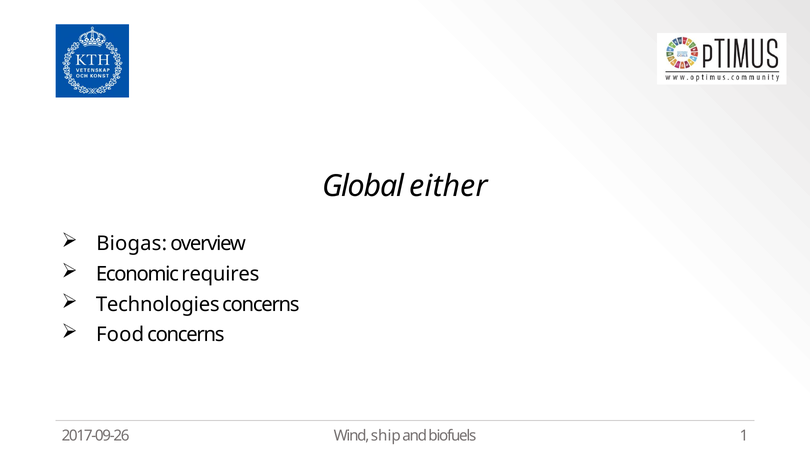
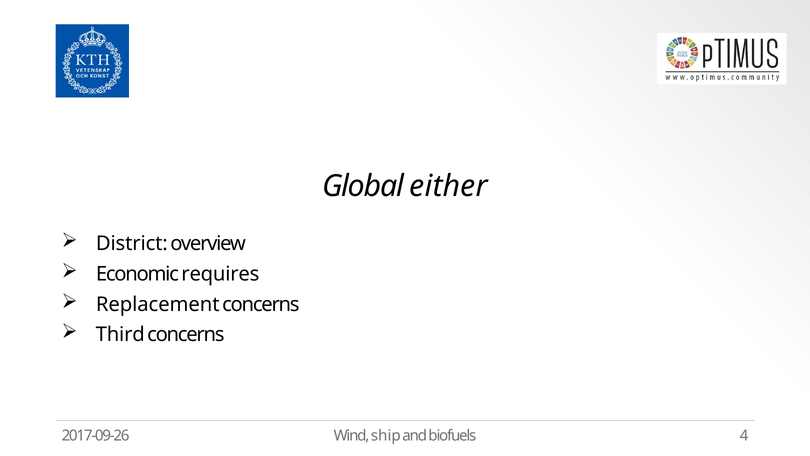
Biogas: Biogas -> District
Technologies: Technologies -> Replacement
Food: Food -> Third
1: 1 -> 4
